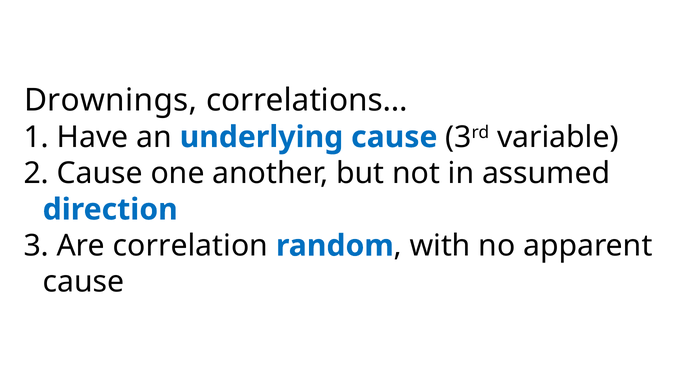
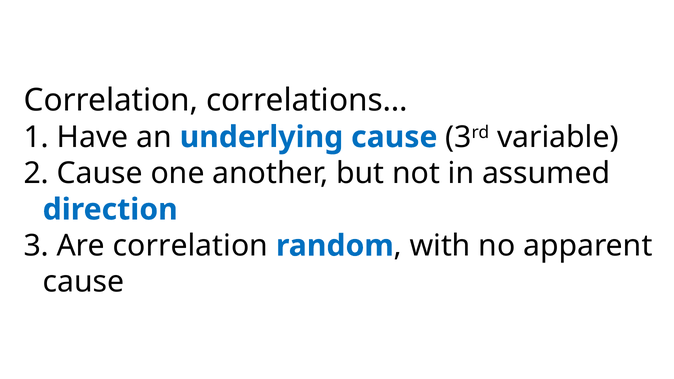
Drownings at (111, 100): Drownings -> Correlation
